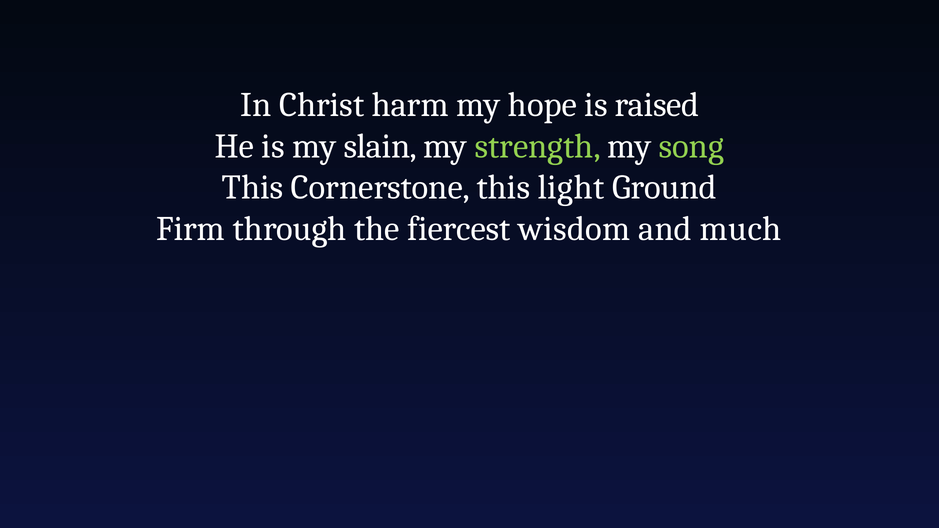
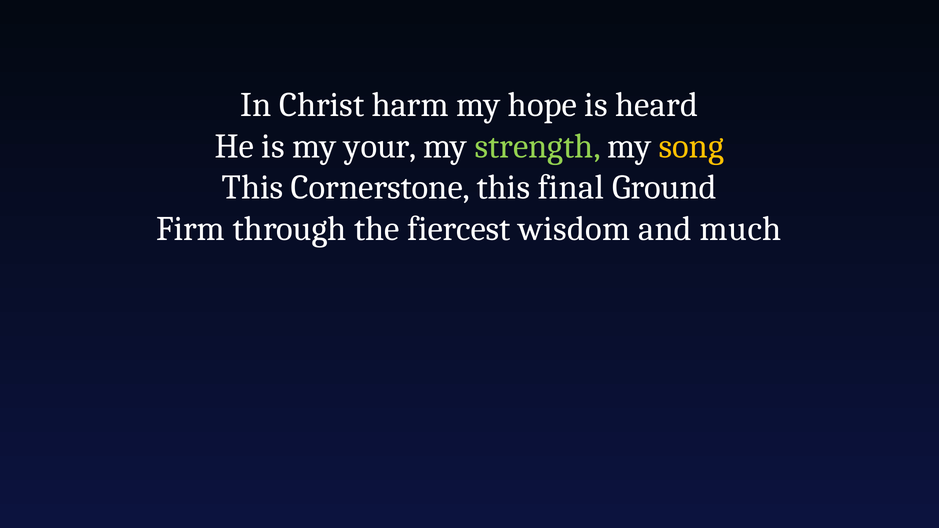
raised: raised -> heard
slain: slain -> your
song colour: light green -> yellow
light: light -> final
